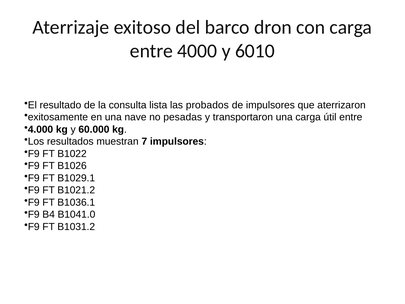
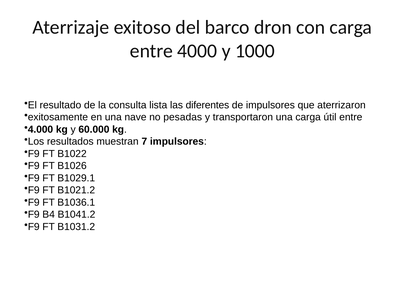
6010: 6010 -> 1000
probados: probados -> diferentes
B1041.0: B1041.0 -> B1041.2
